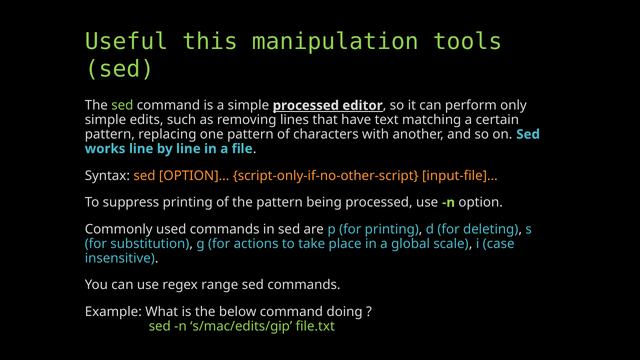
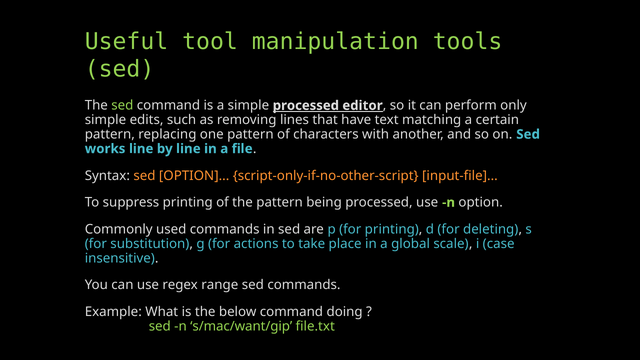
this: this -> tool
s/mac/edits/gip: s/mac/edits/gip -> s/mac/want/gip
